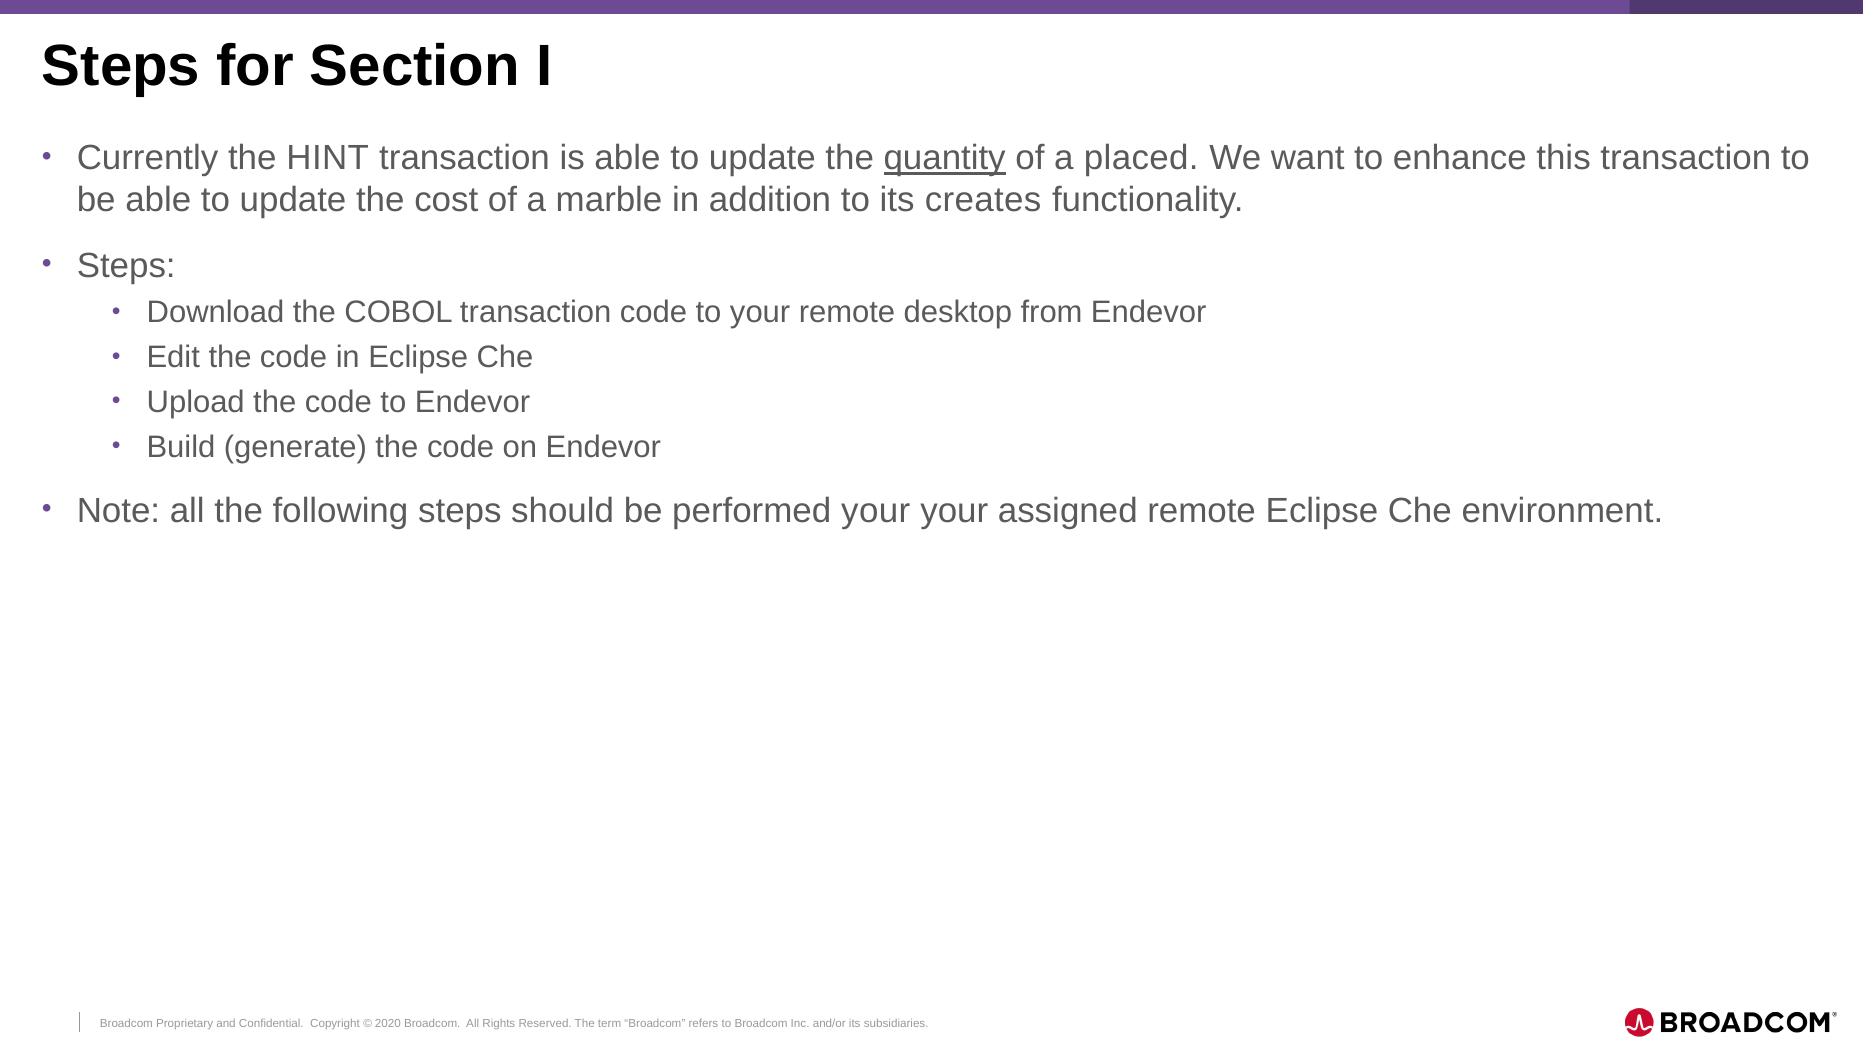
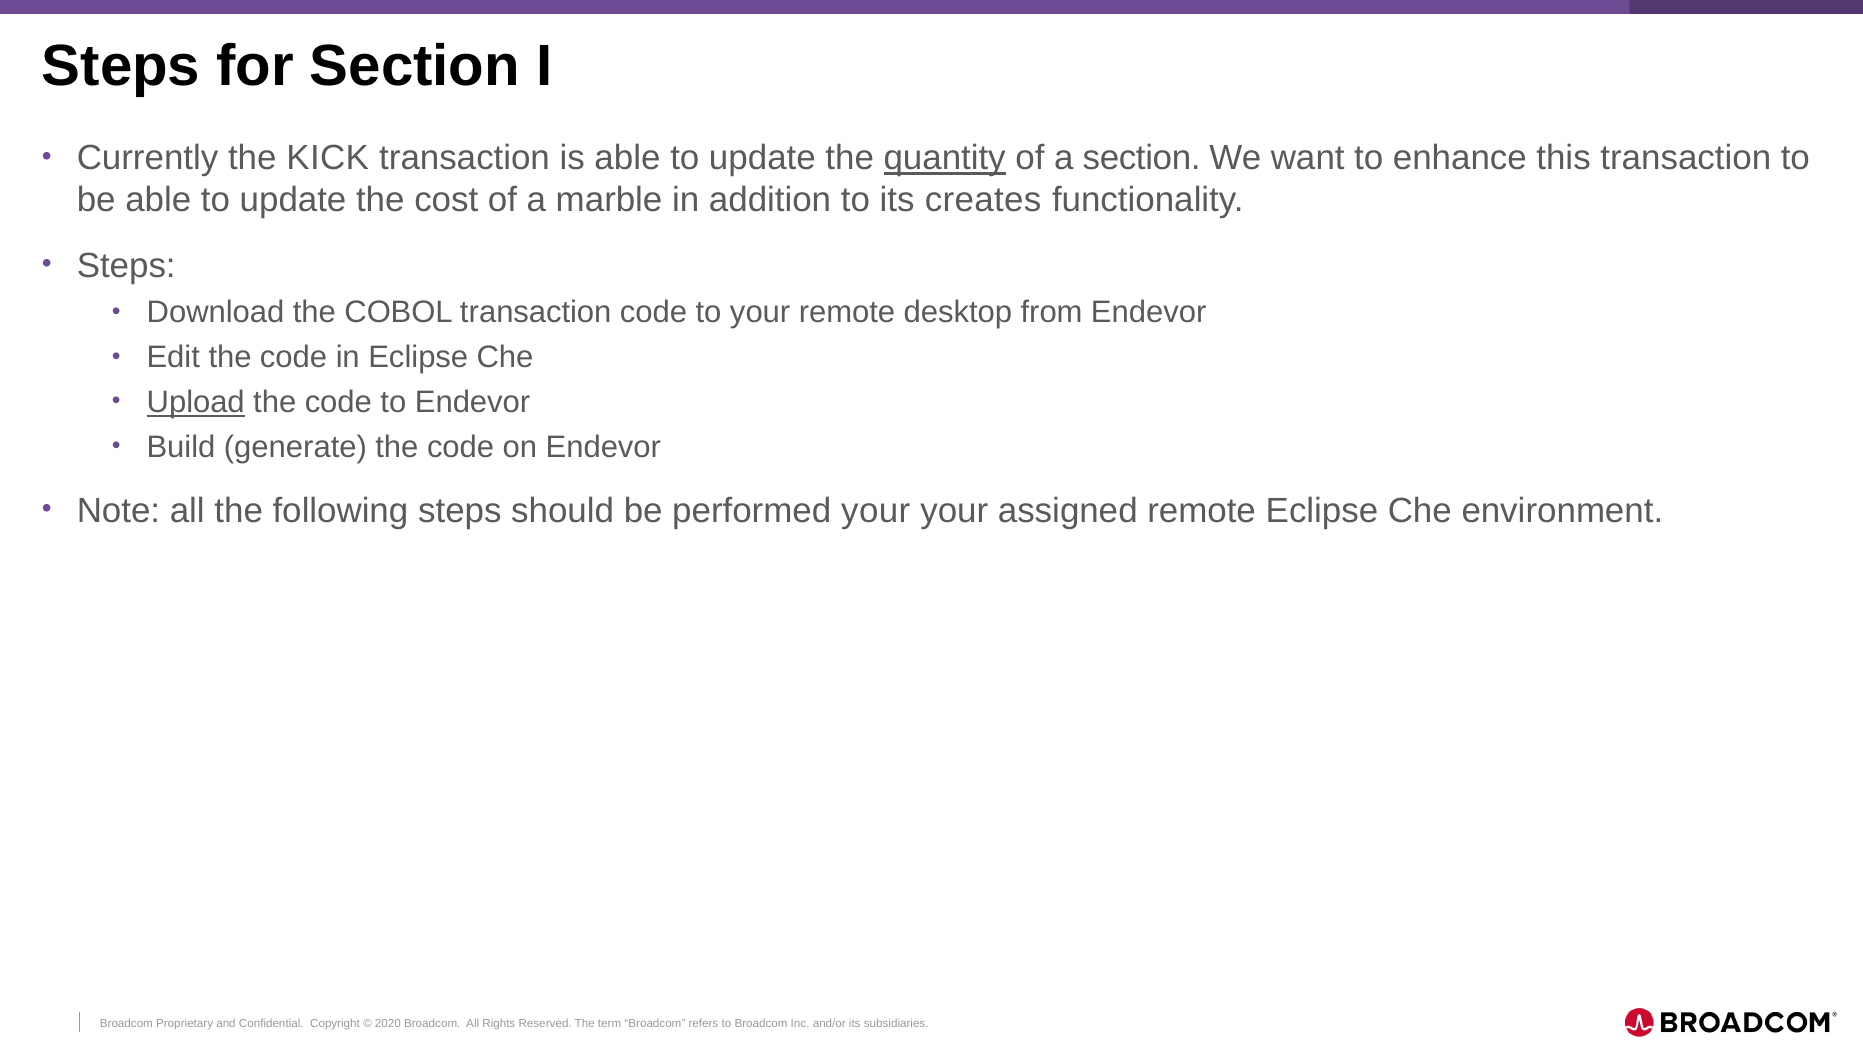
HINT: HINT -> KICK
a placed: placed -> section
Upload underline: none -> present
